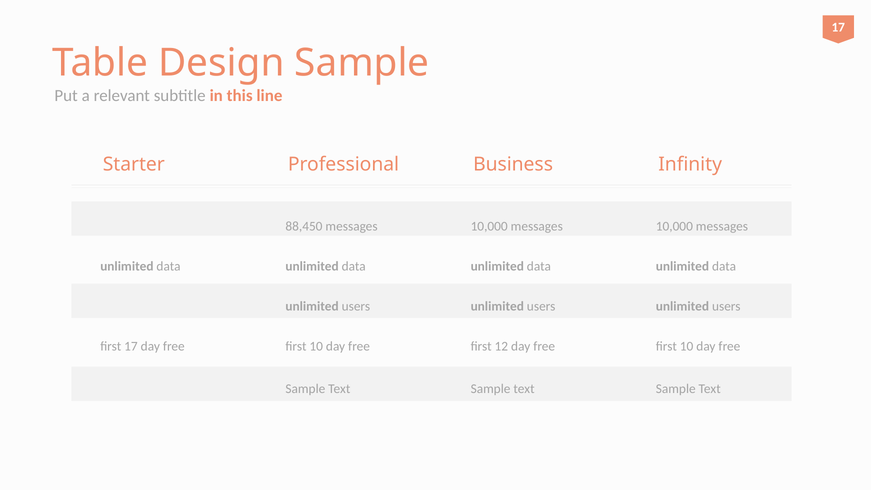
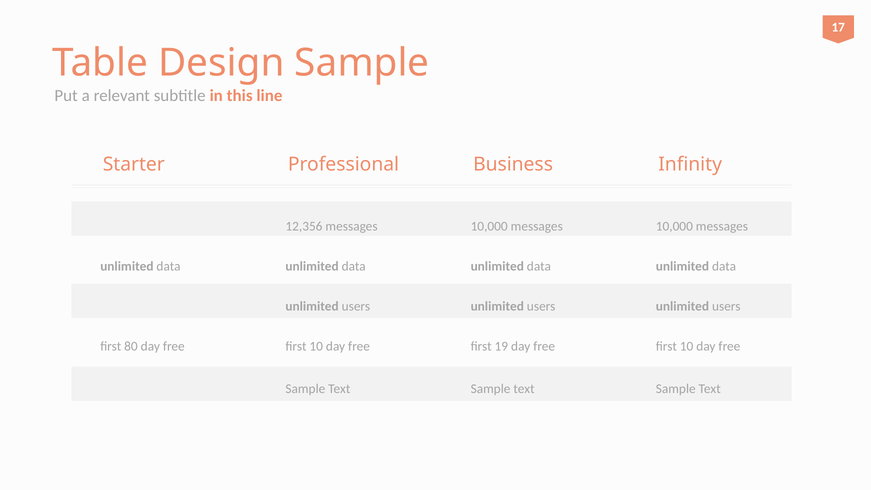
88,450: 88,450 -> 12,356
first 17: 17 -> 80
12: 12 -> 19
